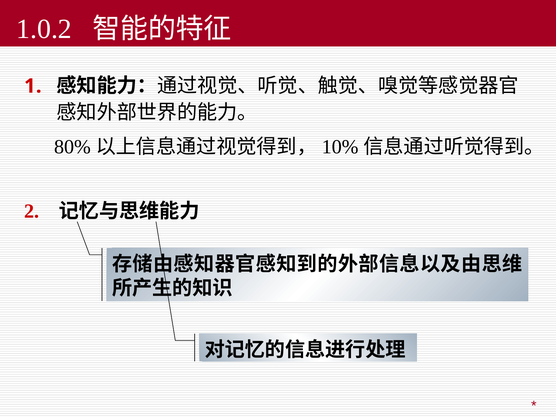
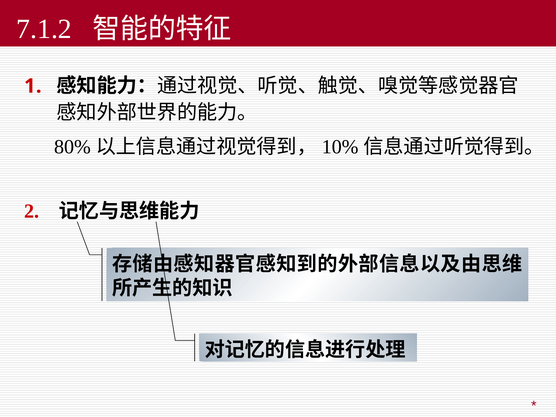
1.0.2: 1.0.2 -> 7.1.2
